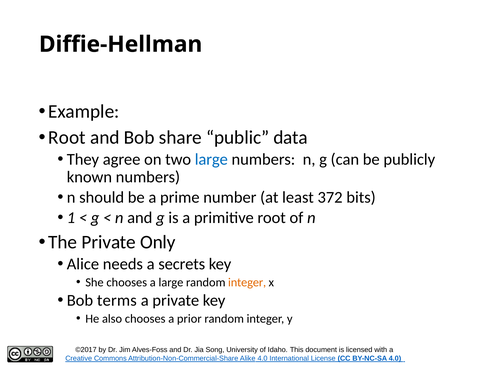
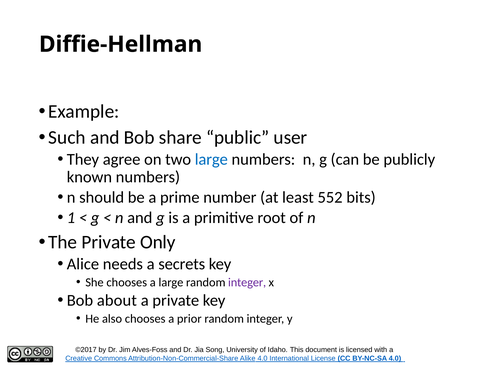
Root at (67, 138): Root -> Such
data: data -> user
372: 372 -> 552
integer at (247, 283) colour: orange -> purple
terms: terms -> about
